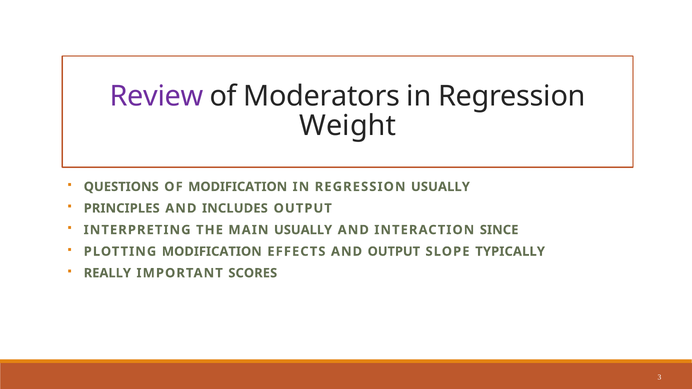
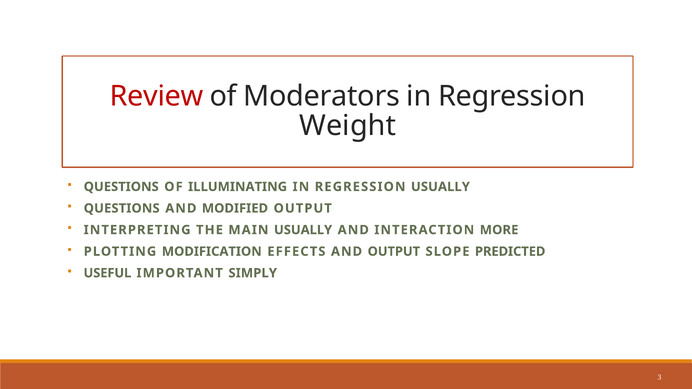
Review colour: purple -> red
OF MODIFICATION: MODIFICATION -> ILLUMINATING
PRINCIPLES at (122, 208): PRINCIPLES -> QUESTIONS
INCLUDES: INCLUDES -> MODIFIED
SINCE: SINCE -> MORE
TYPICALLY: TYPICALLY -> PREDICTED
REALLY: REALLY -> USEFUL
SCORES: SCORES -> SIMPLY
